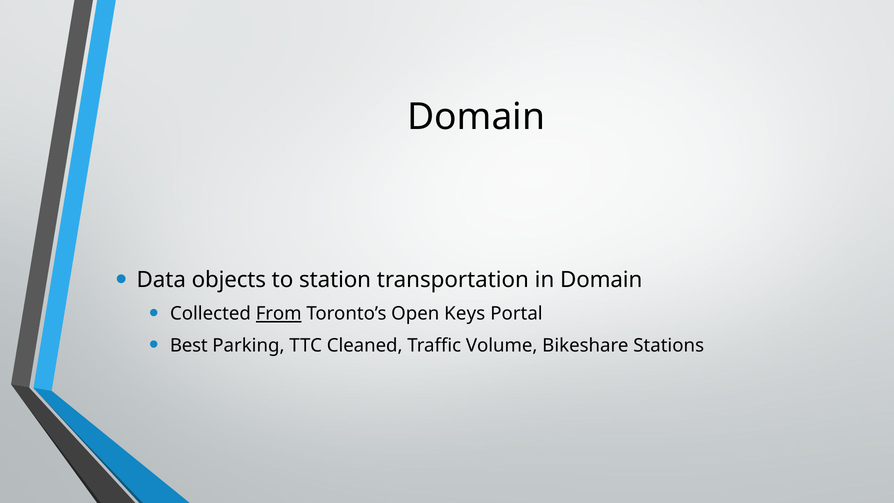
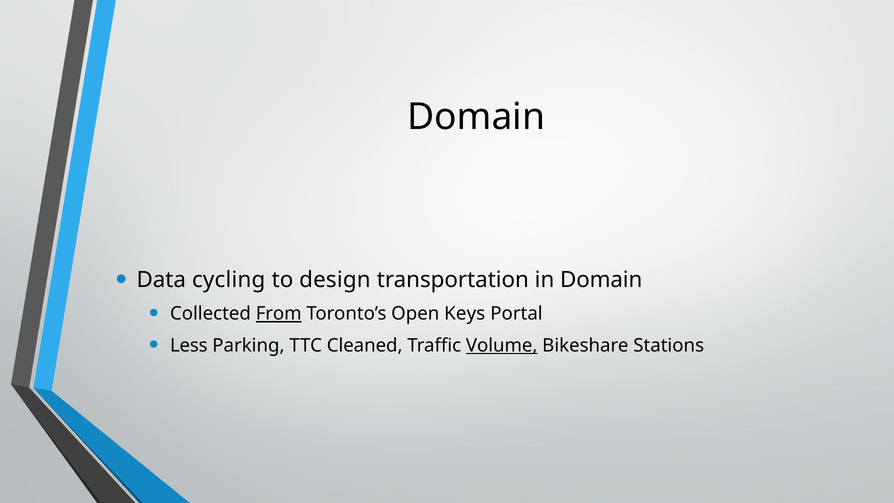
objects: objects -> cycling
station: station -> design
Best: Best -> Less
Volume underline: none -> present
